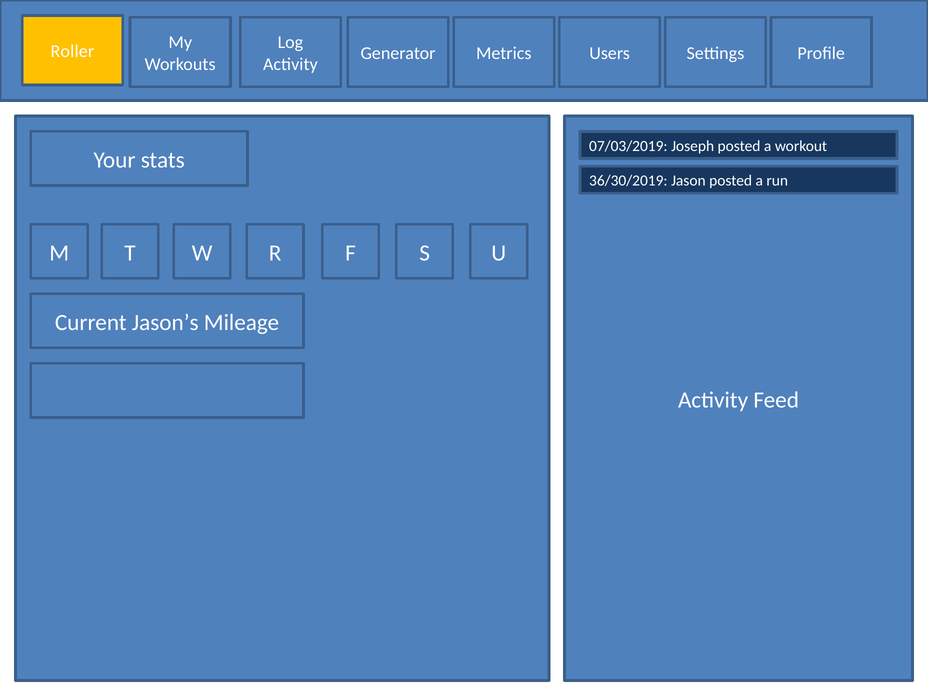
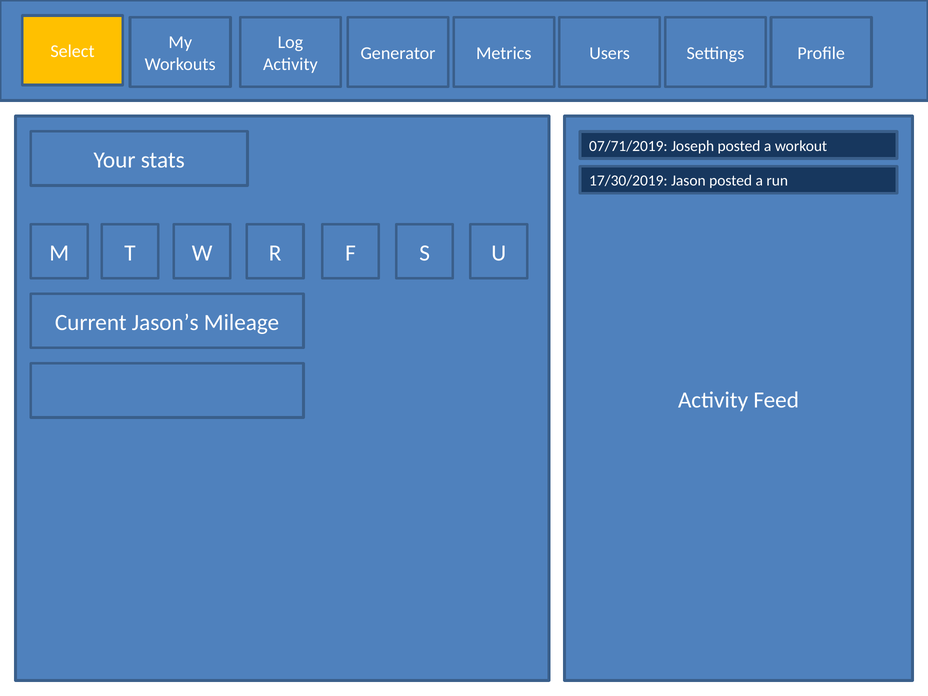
Roller: Roller -> Select
07/03/2019: 07/03/2019 -> 07/71/2019
36/30/2019: 36/30/2019 -> 17/30/2019
